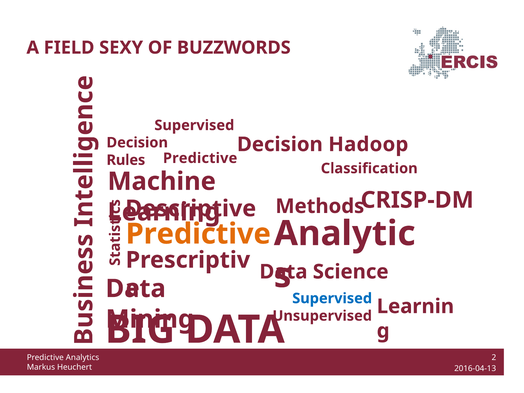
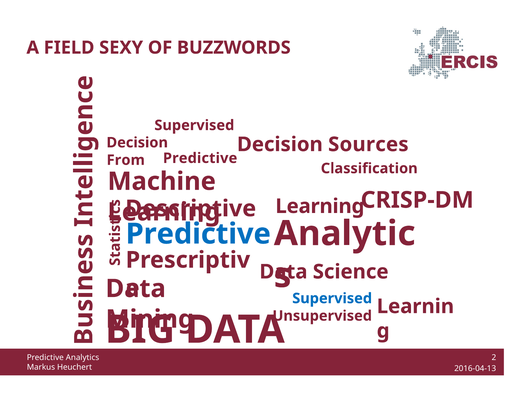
Hadoop: Hadoop -> Sources
Rules: Rules -> From
Methods at (320, 206): Methods -> Learning
Predictive at (198, 234) colour: orange -> blue
